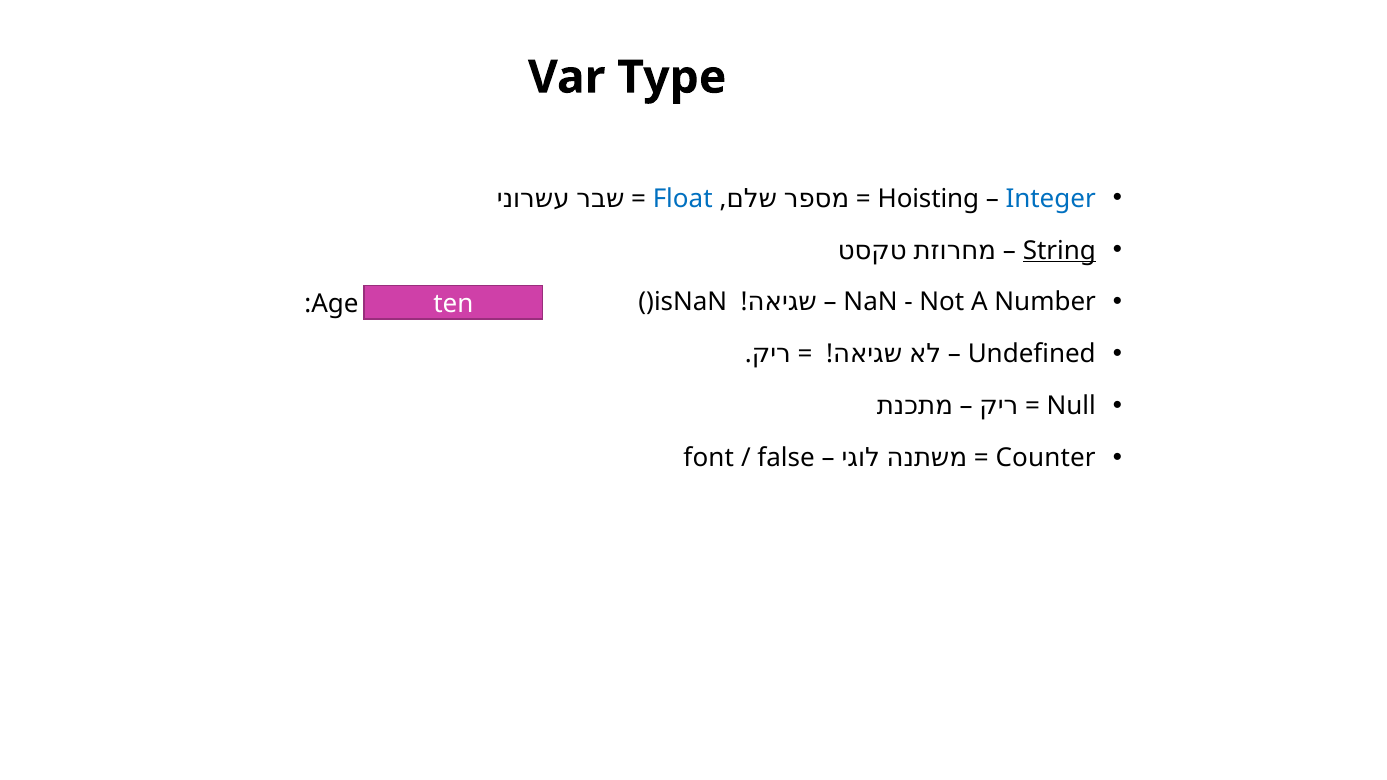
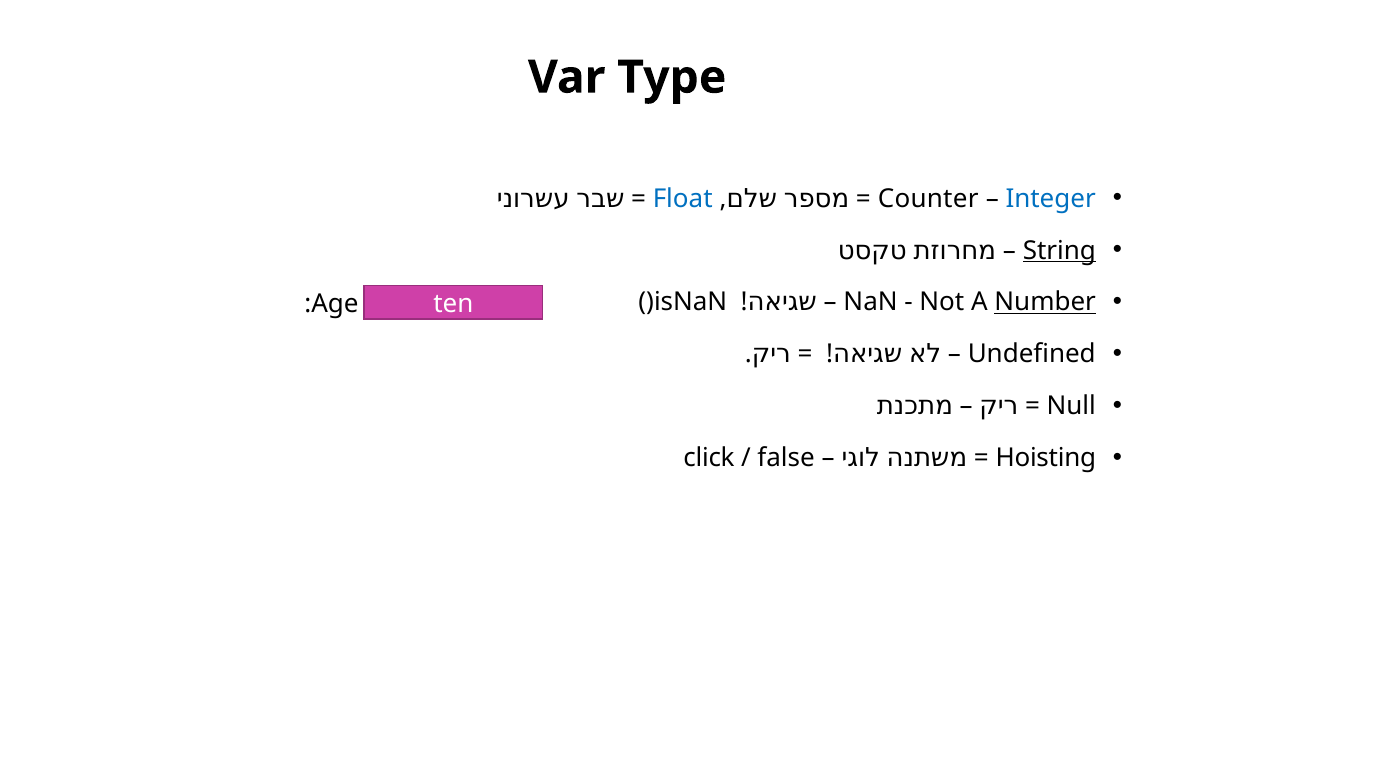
Hoisting: Hoisting -> Counter
Number underline: none -> present
font: font -> click
Counter: Counter -> Hoisting
